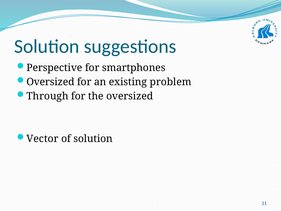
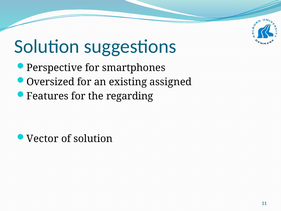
problem: problem -> assigned
Through: Through -> Features
the oversized: oversized -> regarding
